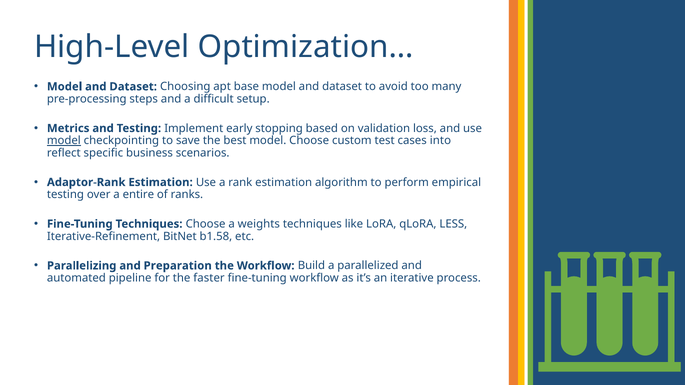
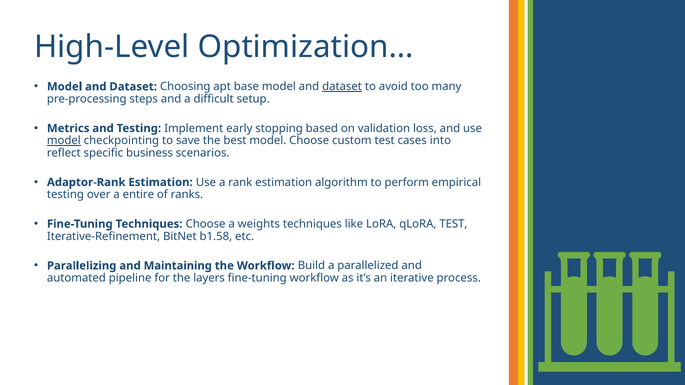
dataset at (342, 87) underline: none -> present
qLoRA LESS: LESS -> TEST
Preparation: Preparation -> Maintaining
faster: faster -> layers
